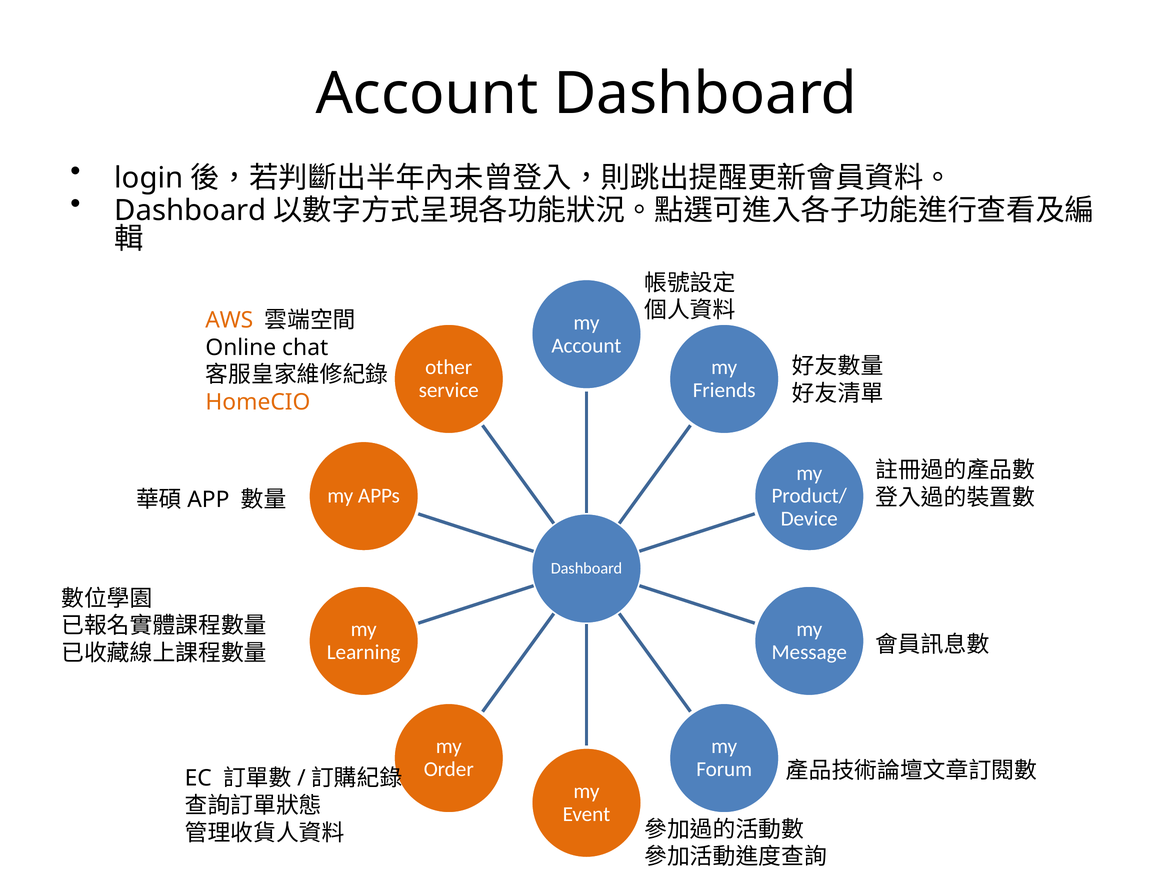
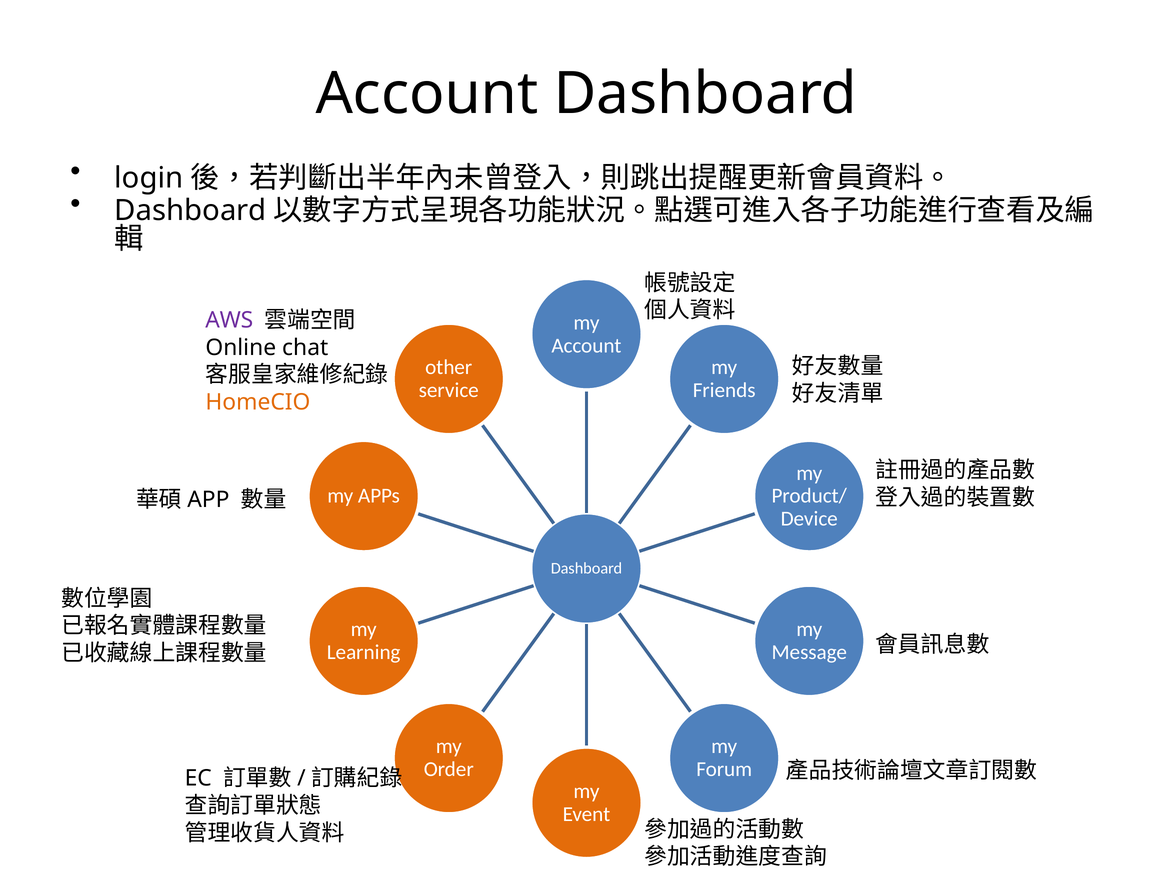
AWS colour: orange -> purple
